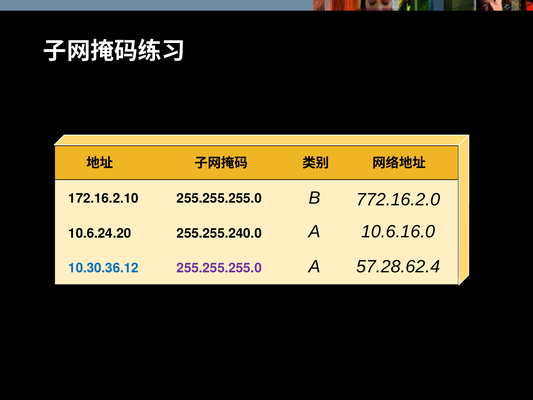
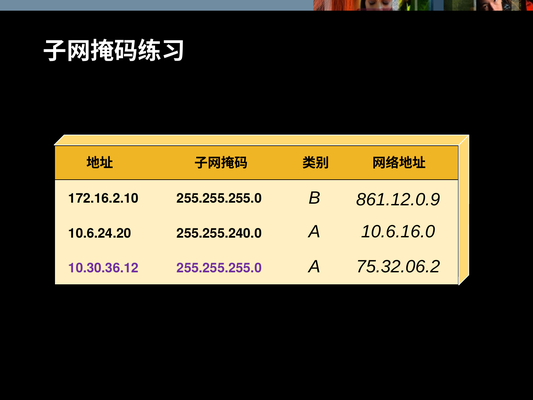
772.16.2.0: 772.16.2.0 -> 861.12.0.9
57.28.62.4: 57.28.62.4 -> 75.32.06.2
10.30.36.12 colour: blue -> purple
